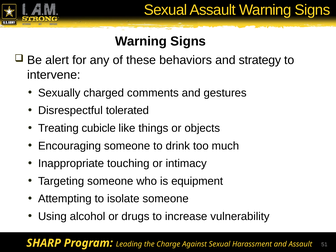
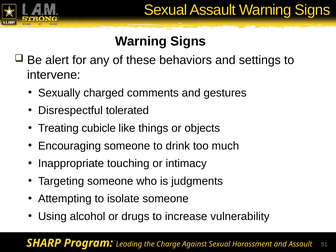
strategy: strategy -> settings
equipment: equipment -> judgments
